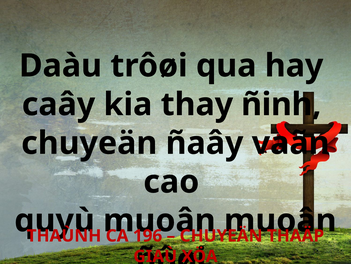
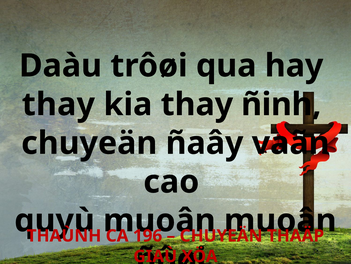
caây at (59, 104): caây -> thay
